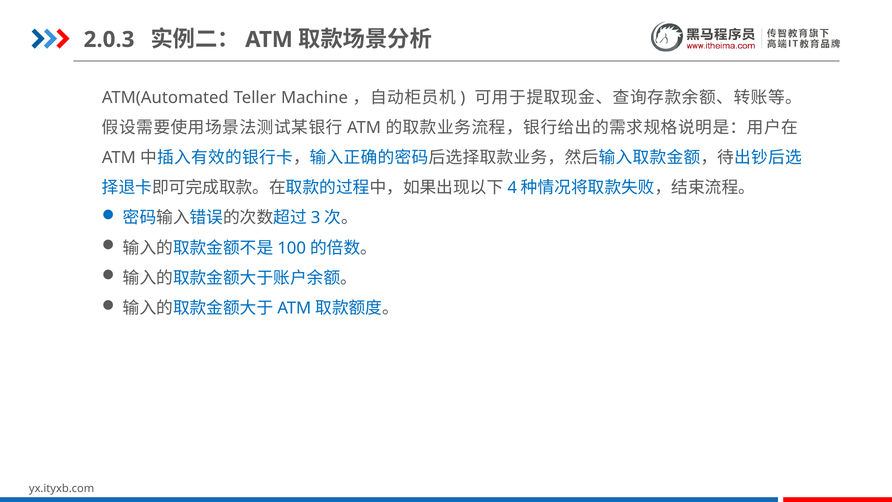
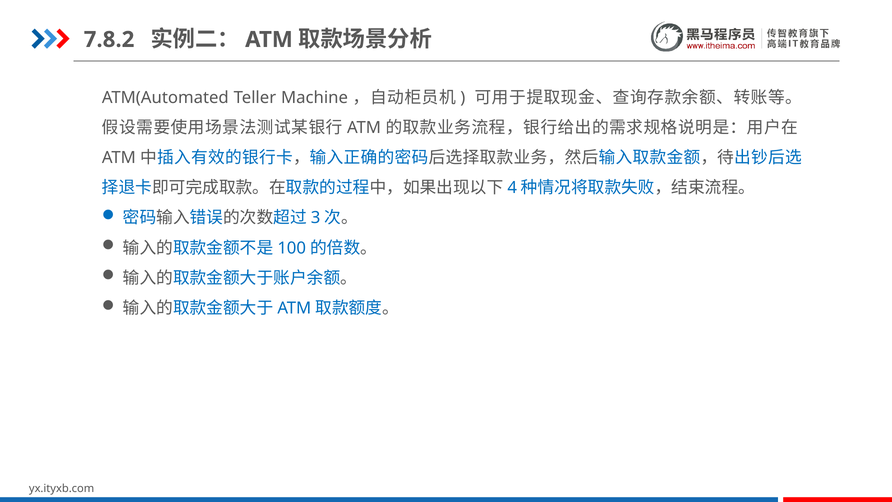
2.0.3: 2.0.3 -> 7.8.2
